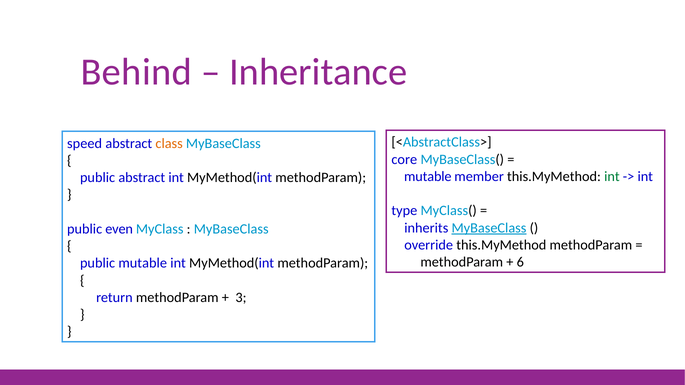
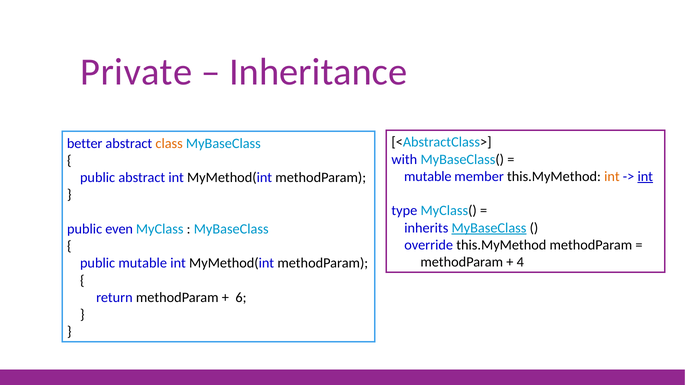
Behind: Behind -> Private
speed: speed -> better
core: core -> with
int at (612, 177) colour: green -> orange
int at (645, 177) underline: none -> present
6: 6 -> 4
3: 3 -> 6
